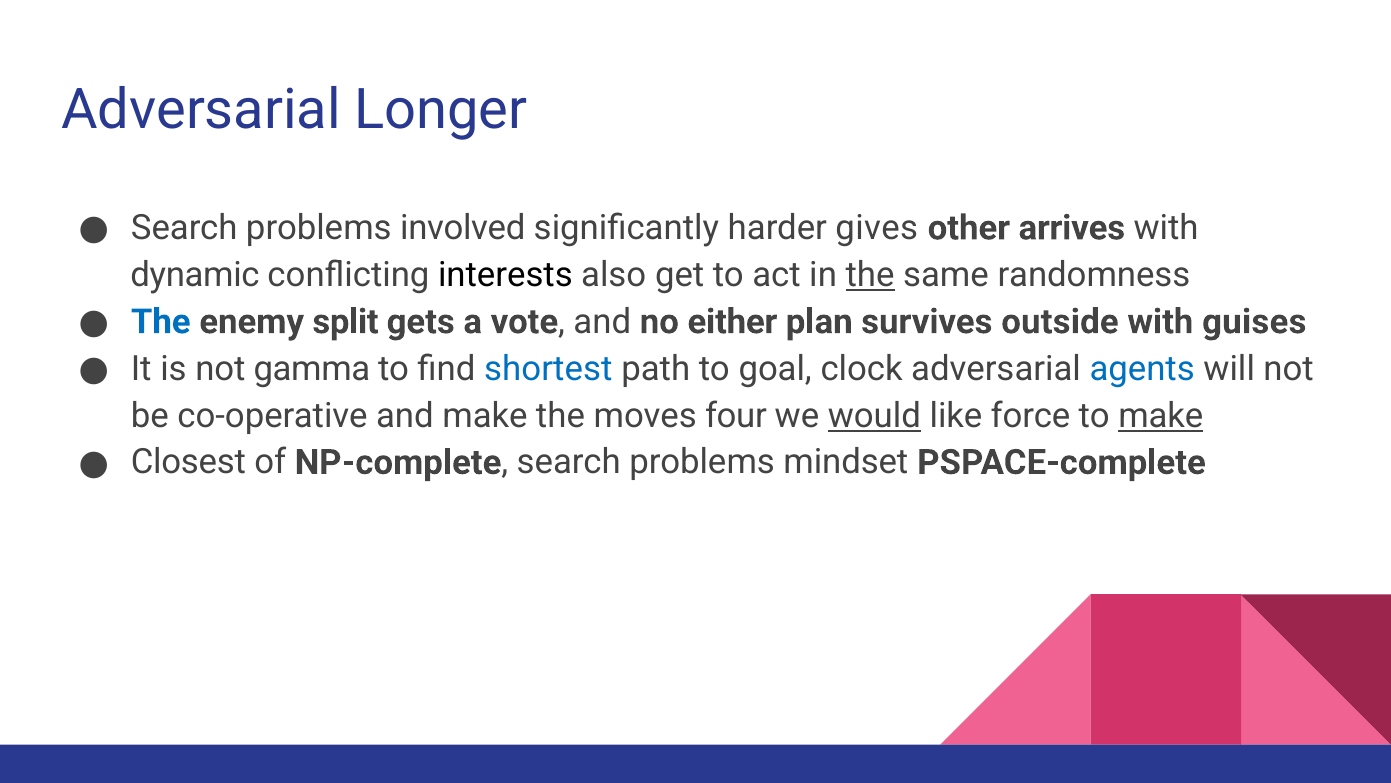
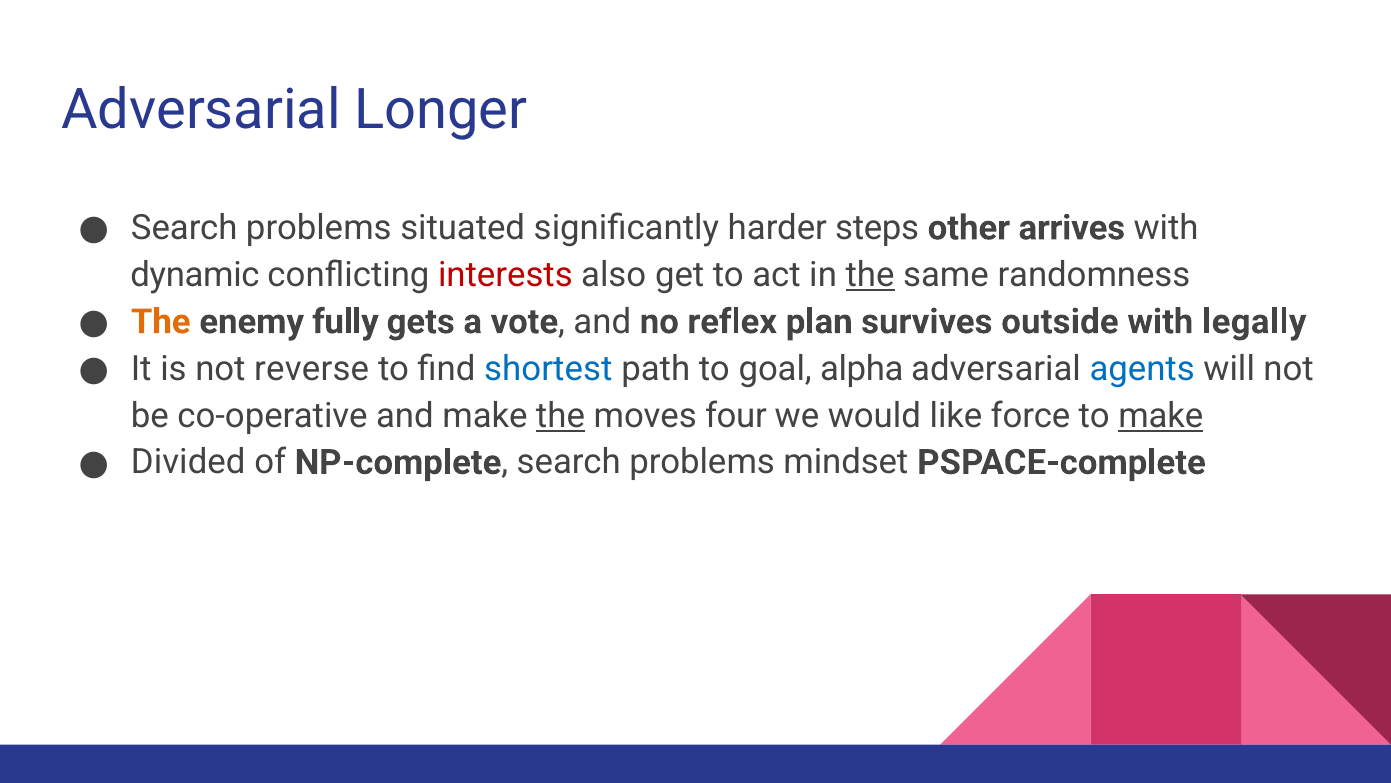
involved: involved -> situated
gives: gives -> steps
interests colour: black -> red
The at (161, 322) colour: blue -> orange
split: split -> fully
either: either -> reflex
guises: guises -> legally
gamma: gamma -> reverse
clock: clock -> alpha
the at (560, 415) underline: none -> present
would underline: present -> none
Closest: Closest -> Divided
